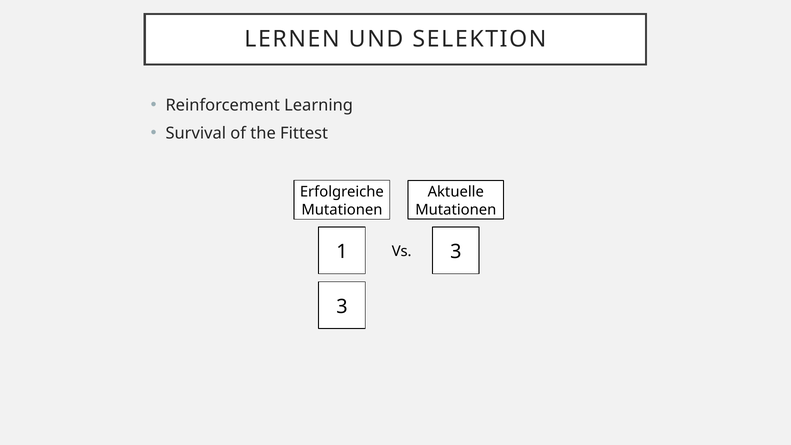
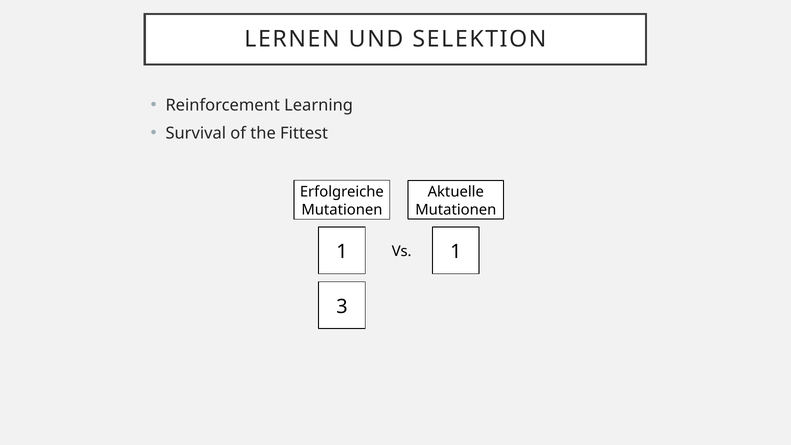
1 3: 3 -> 1
